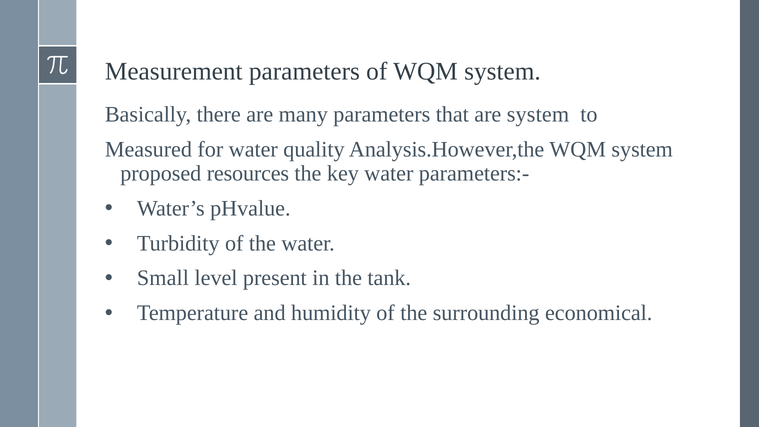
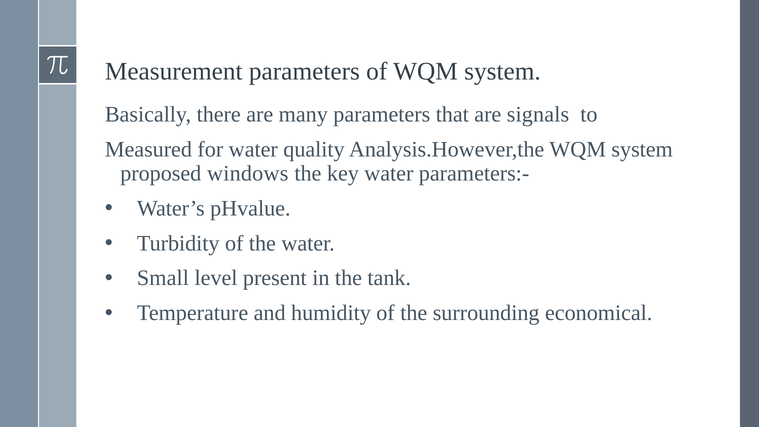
are system: system -> signals
resources: resources -> windows
